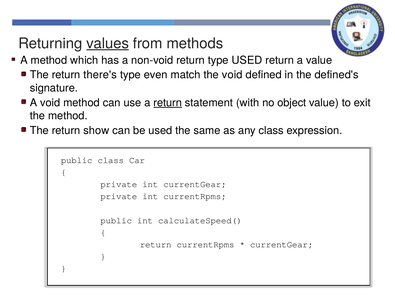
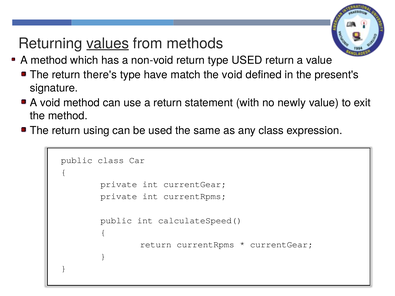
even: even -> have
defined's: defined's -> present's
return at (168, 103) underline: present -> none
object: object -> newly
show: show -> using
